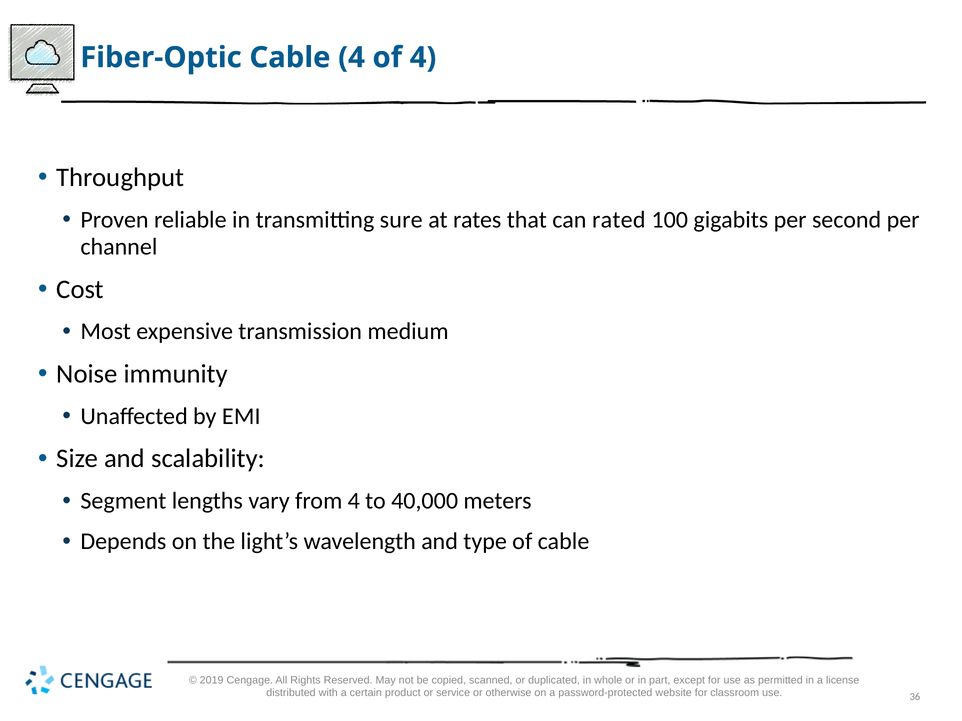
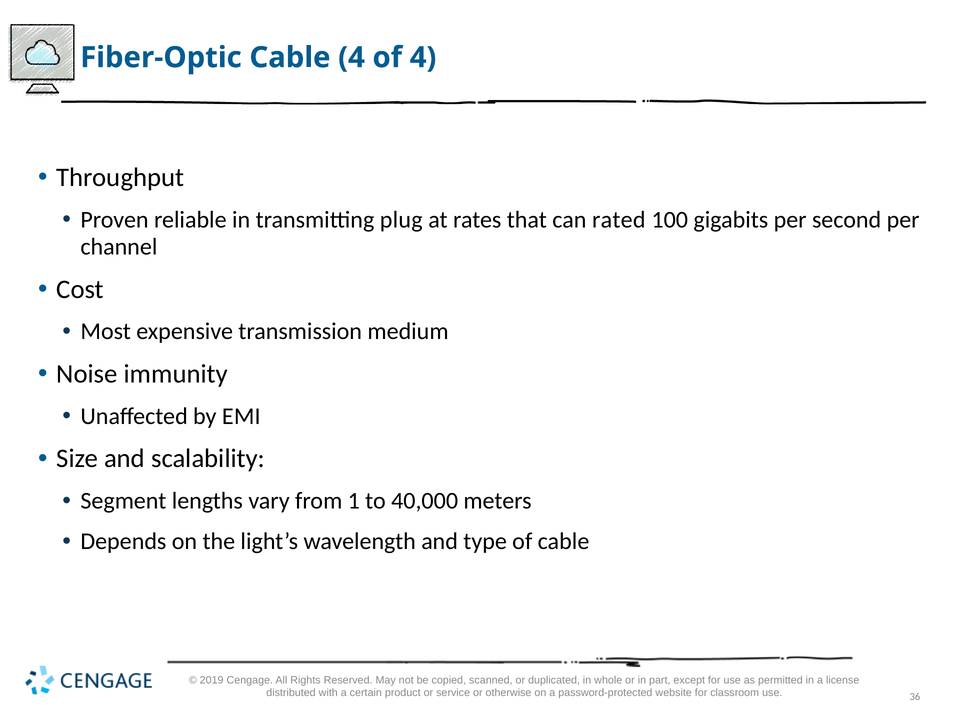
sure: sure -> plug
from 4: 4 -> 1
